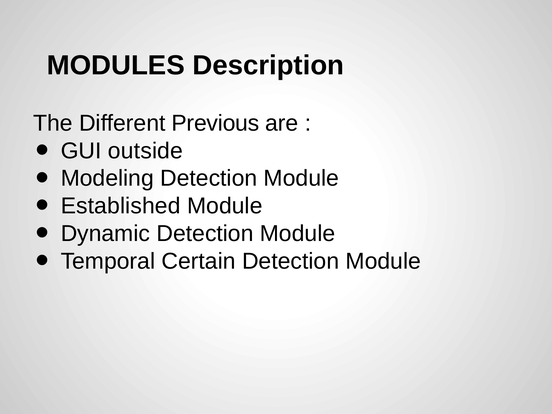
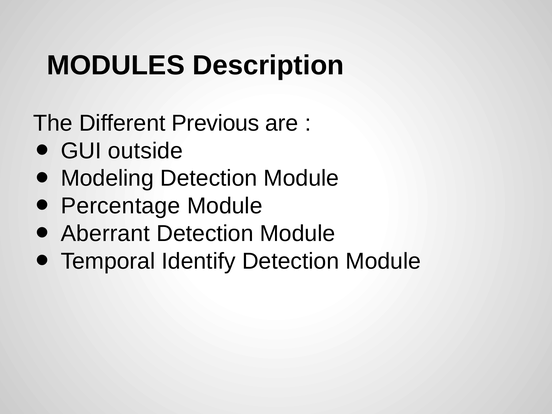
Established: Established -> Percentage
Dynamic: Dynamic -> Aberrant
Certain: Certain -> Identify
